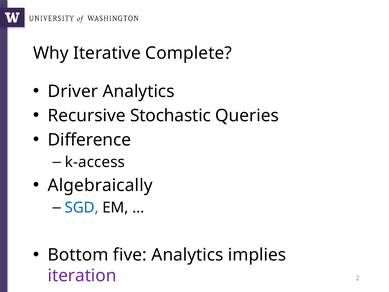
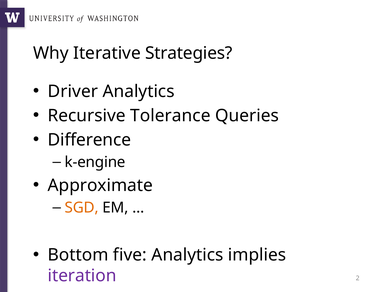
Complete: Complete -> Strategies
Stochastic: Stochastic -> Tolerance
k-access: k-access -> k-engine
Algebraically: Algebraically -> Approximate
SGD colour: blue -> orange
